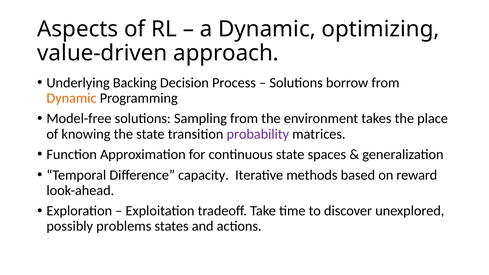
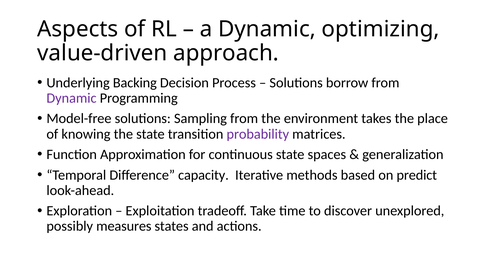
Dynamic at (72, 98) colour: orange -> purple
reward: reward -> predict
problems: problems -> measures
